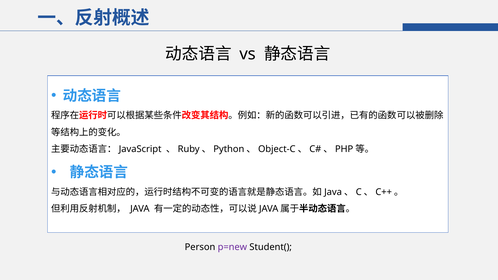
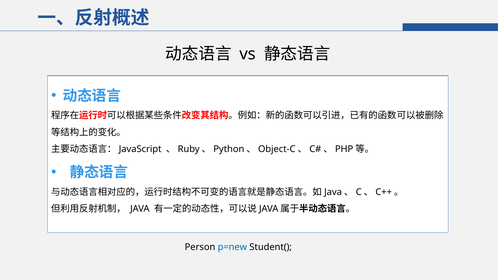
p=new colour: purple -> blue
